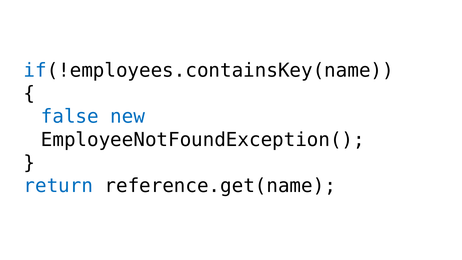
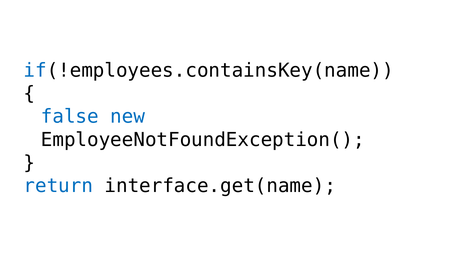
reference.get(name: reference.get(name -> interface.get(name
